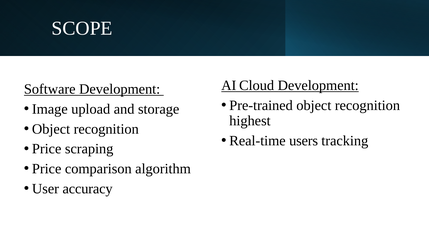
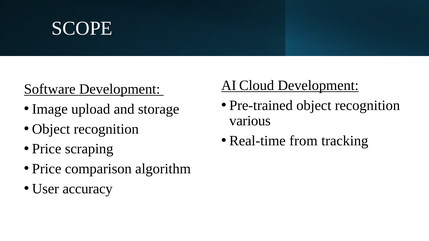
highest: highest -> various
users: users -> from
